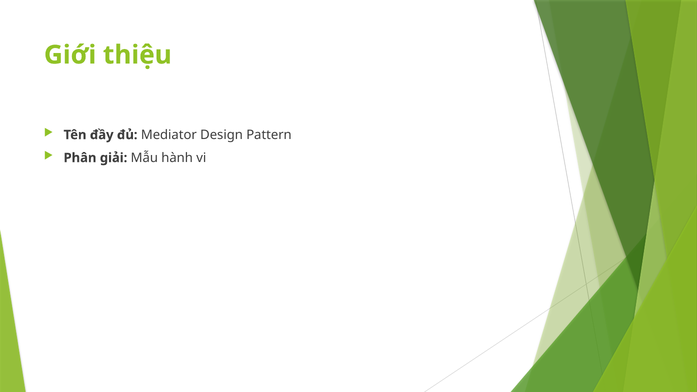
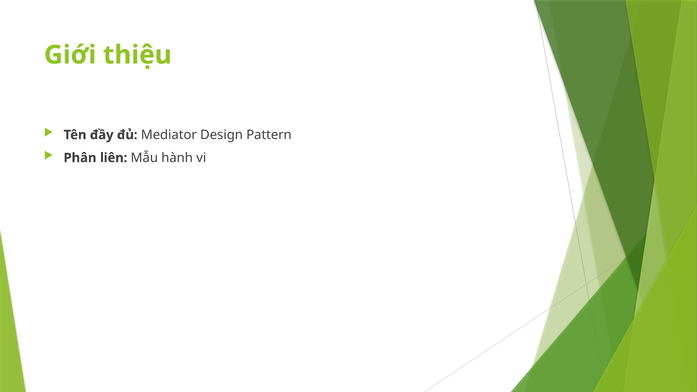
giải: giải -> liên
